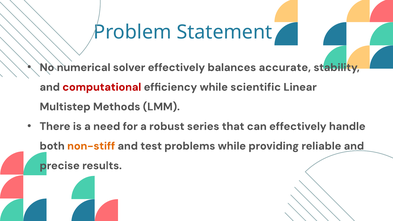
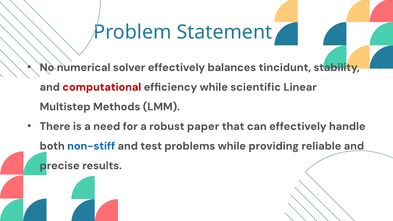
accurate: accurate -> tincidunt
series: series -> paper
non-stiff colour: orange -> blue
